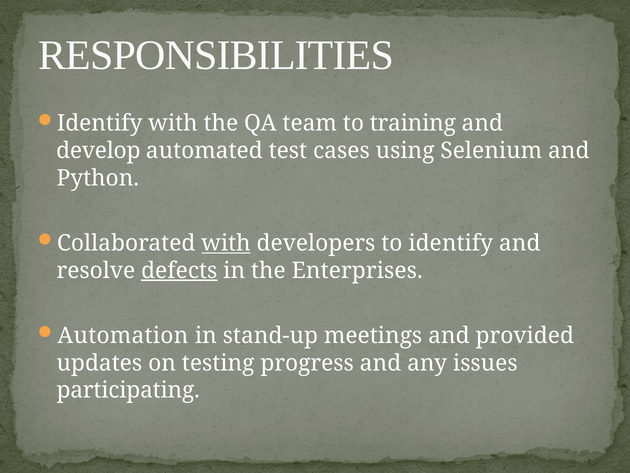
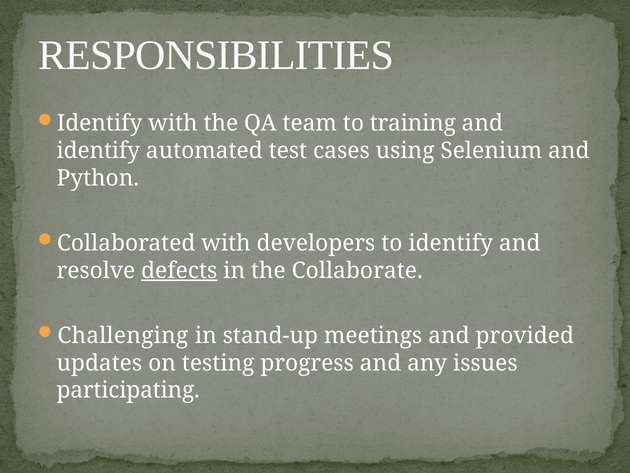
develop at (98, 151): develop -> identify
with at (226, 243) underline: present -> none
Enterprises: Enterprises -> Collaborate
Automation: Automation -> Challenging
